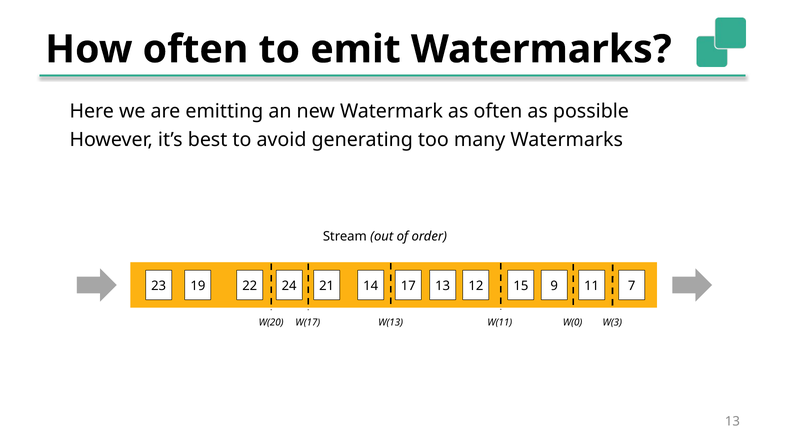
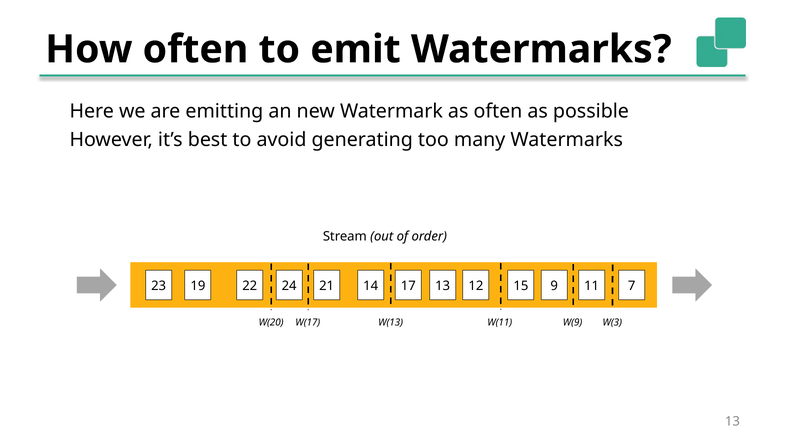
W(0: W(0 -> W(9
